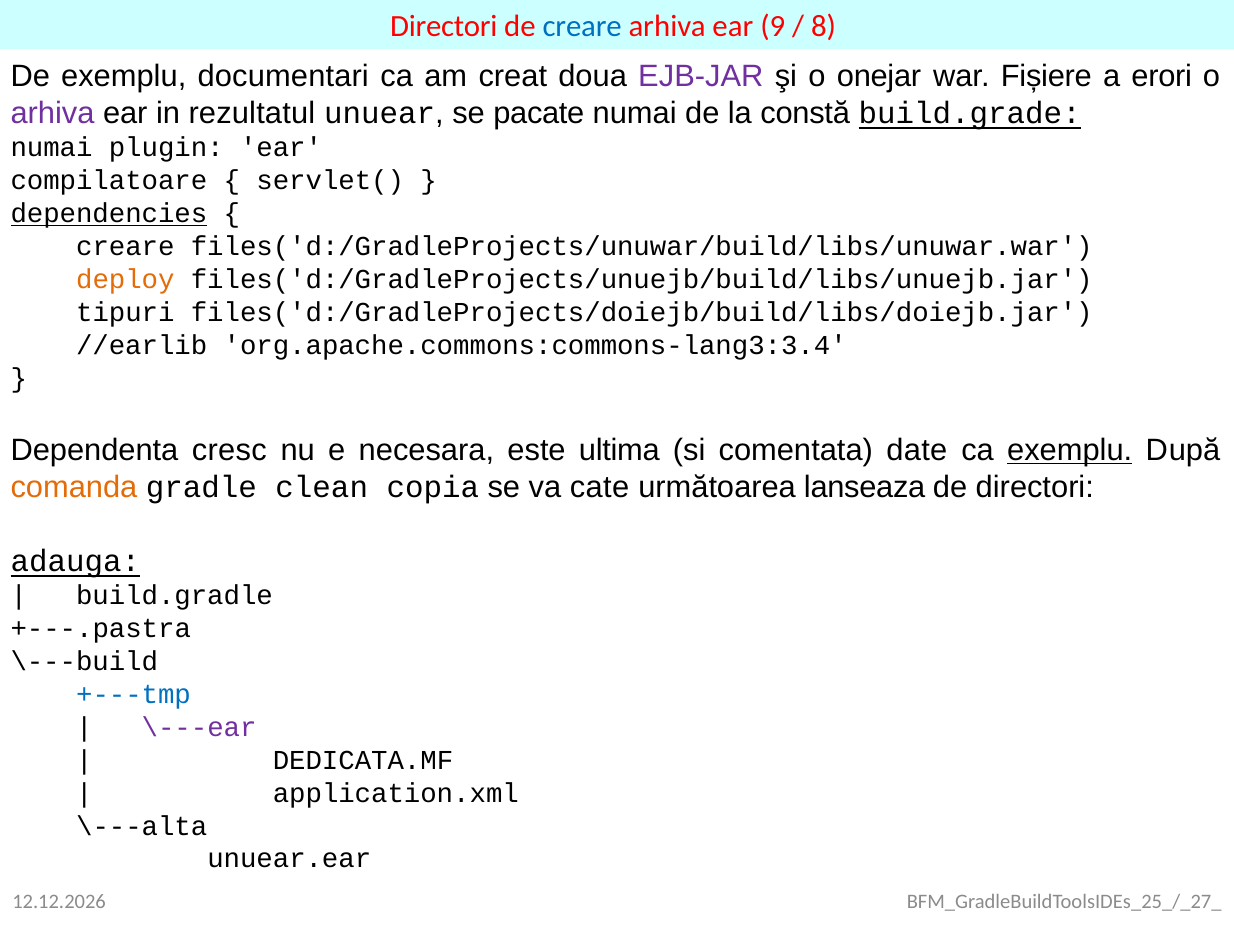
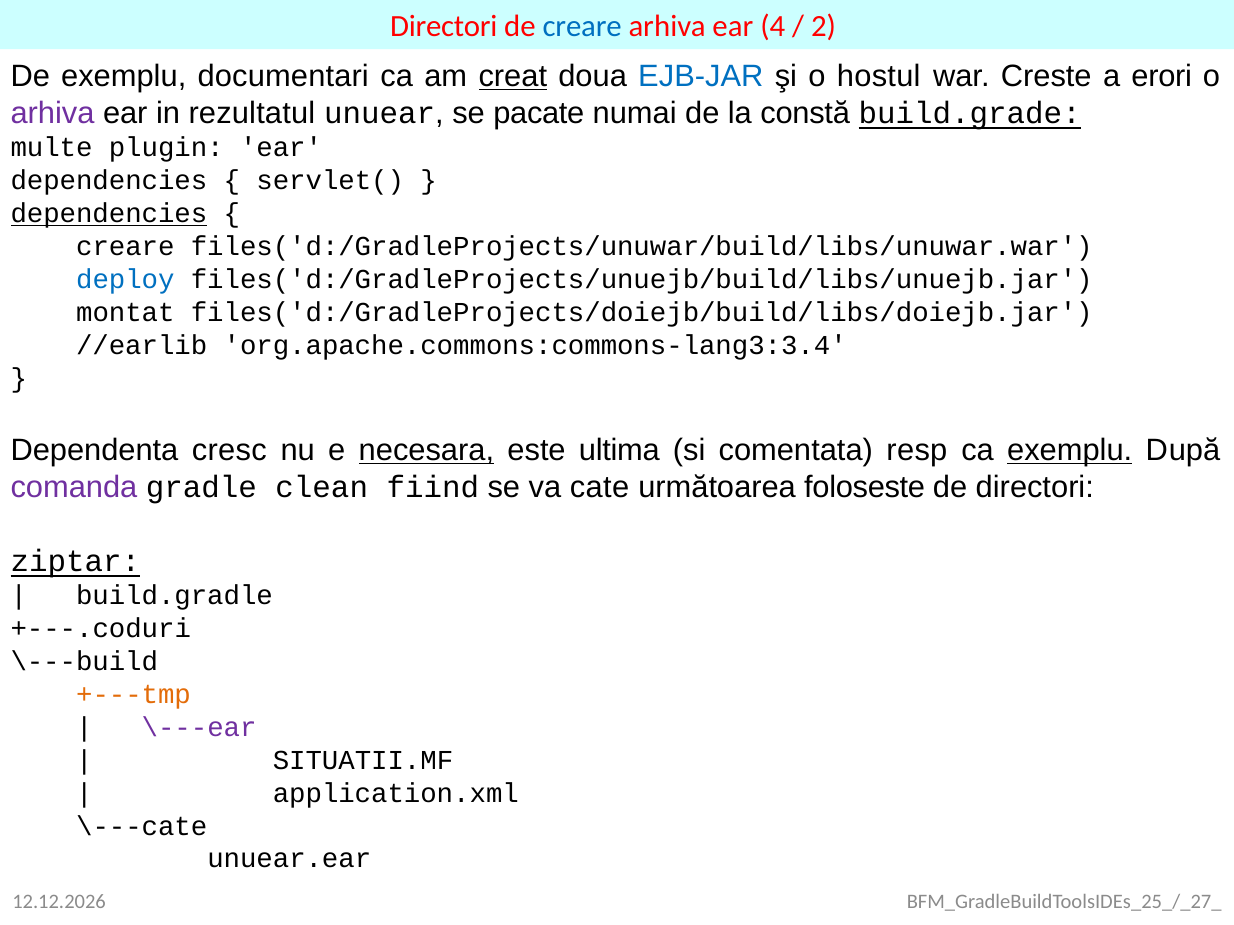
9: 9 -> 4
8: 8 -> 2
creat underline: none -> present
EJB-JAR colour: purple -> blue
onejar: onejar -> hostul
Fișiere: Fișiere -> Creste
numai at (52, 148): numai -> multe
compilatoare at (109, 181): compilatoare -> dependencies
deploy colour: orange -> blue
tipuri: tipuri -> montat
necesara underline: none -> present
date: date -> resp
comanda colour: orange -> purple
copia: copia -> fiind
lanseaza: lanseaza -> foloseste
adauga: adauga -> ziptar
+---.pastra: +---.pastra -> +---.coduri
+---tmp colour: blue -> orange
DEDICATA.MF: DEDICATA.MF -> SITUATII.MF
\---alta: \---alta -> \---cate
